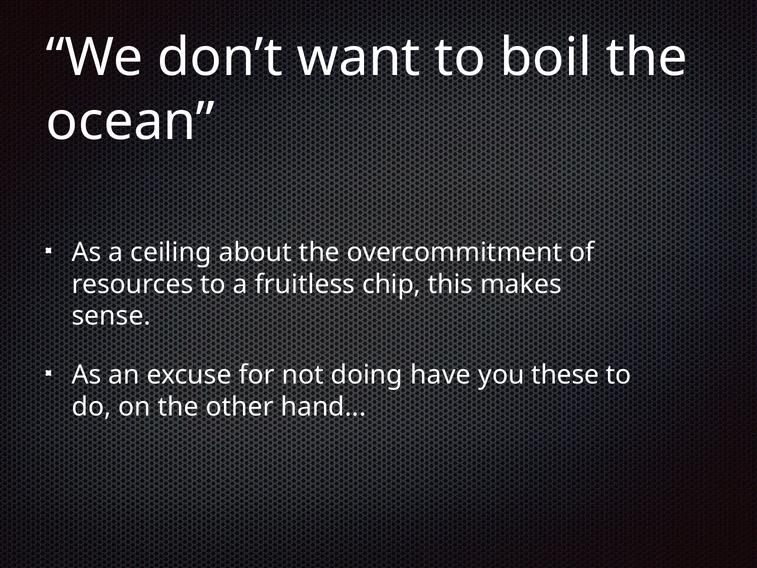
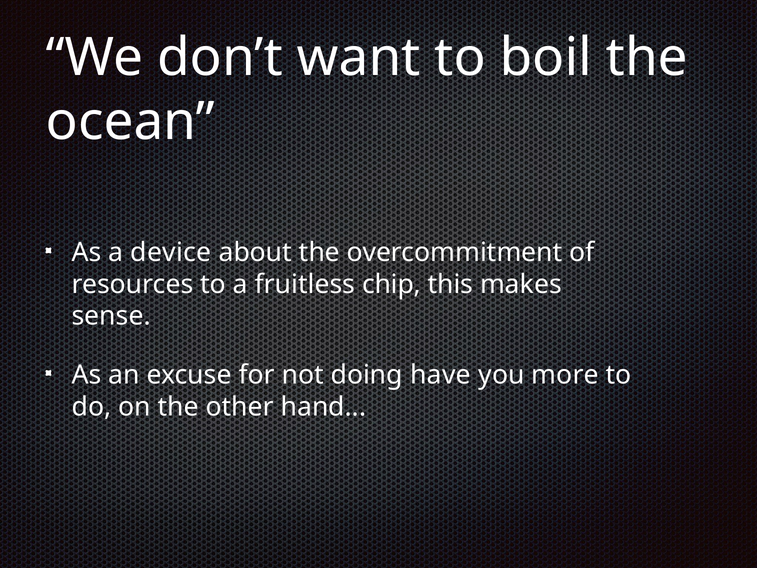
ceiling: ceiling -> device
these: these -> more
